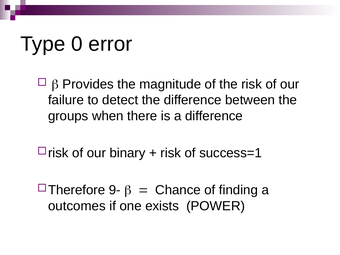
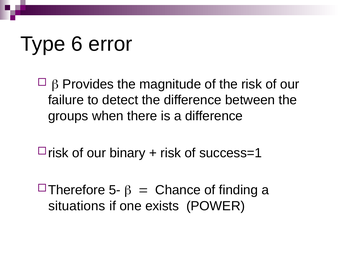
0: 0 -> 6
9-: 9- -> 5-
outcomes: outcomes -> situations
